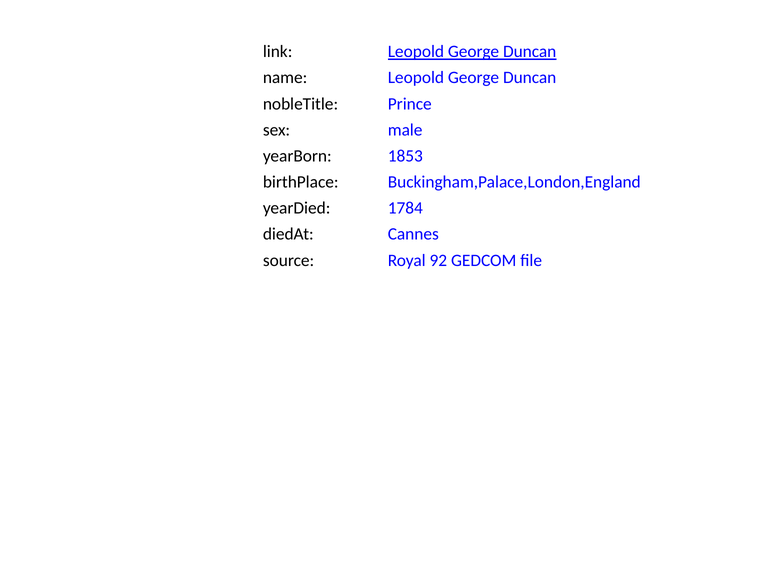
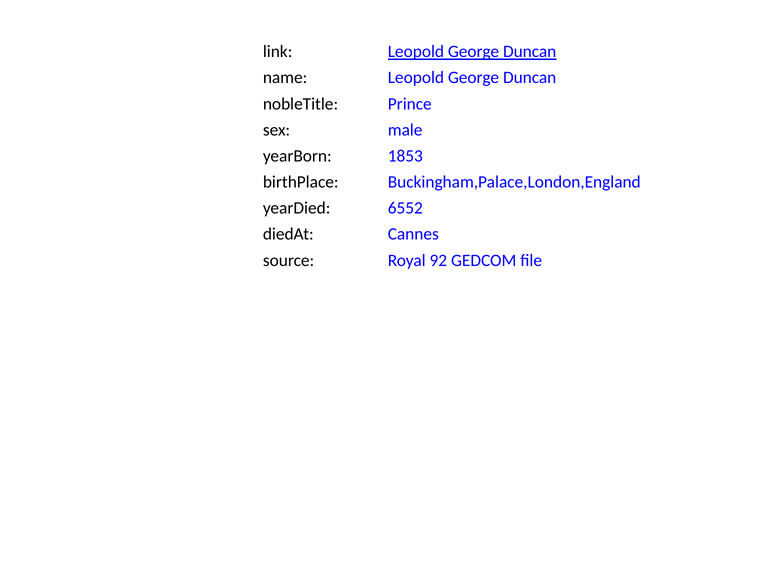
1784: 1784 -> 6552
